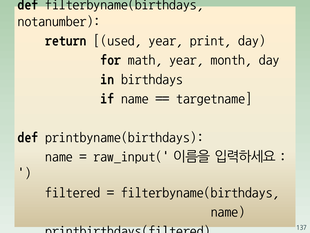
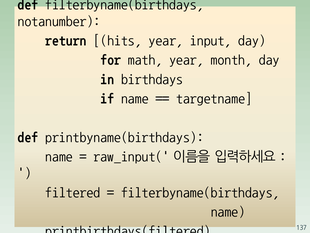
used: used -> hits
print: print -> input
